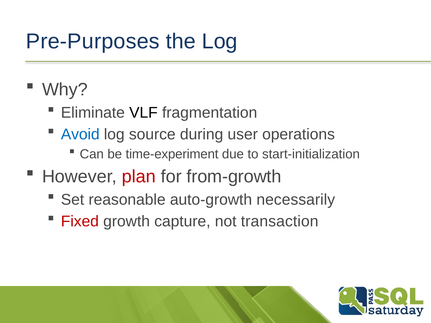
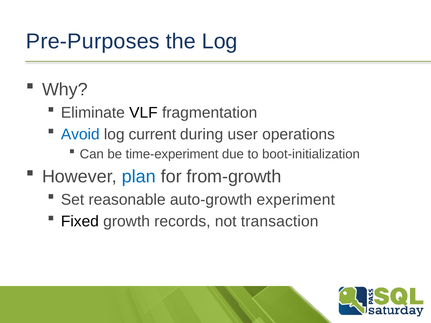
source: source -> current
start-initialization: start-initialization -> boot-initialization
plan colour: red -> blue
necessarily: necessarily -> experiment
Fixed colour: red -> black
capture: capture -> records
